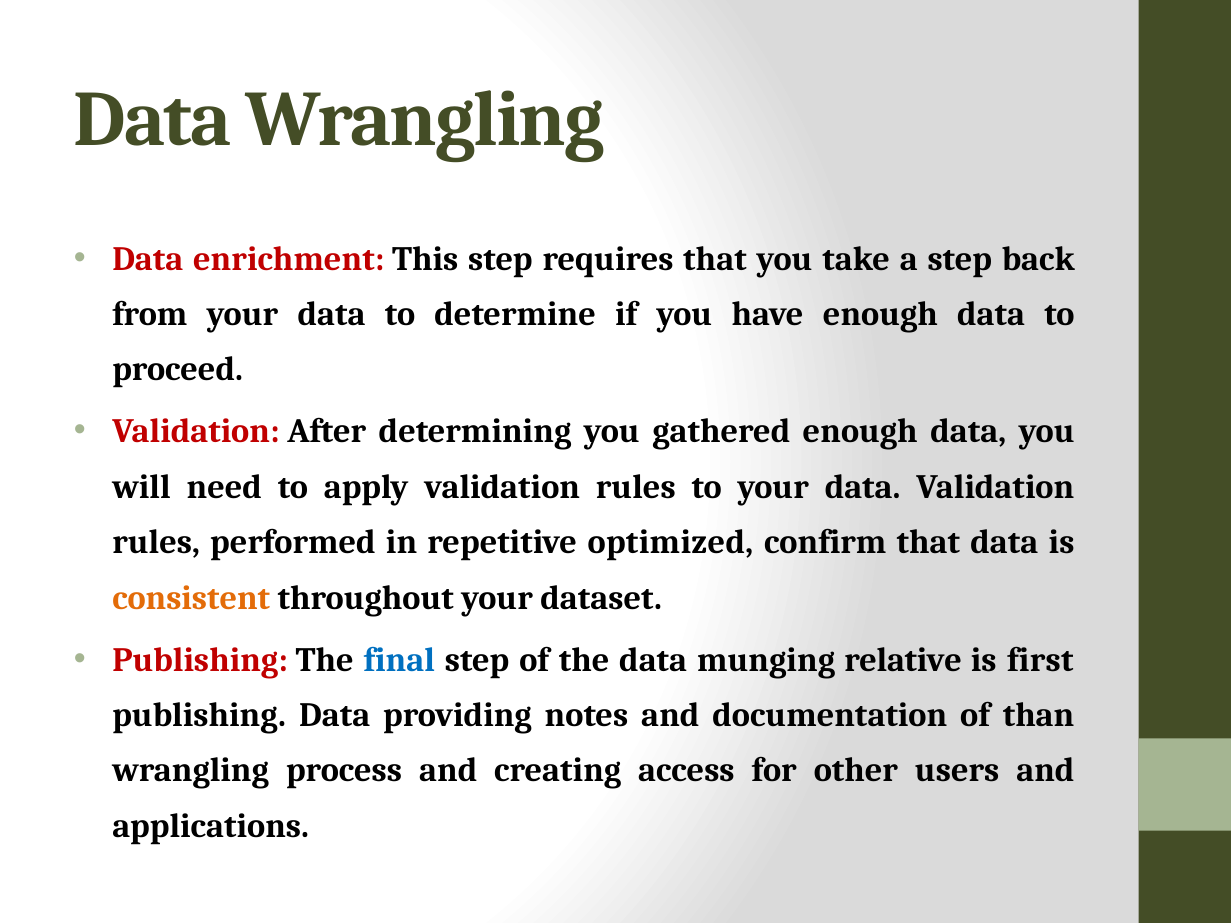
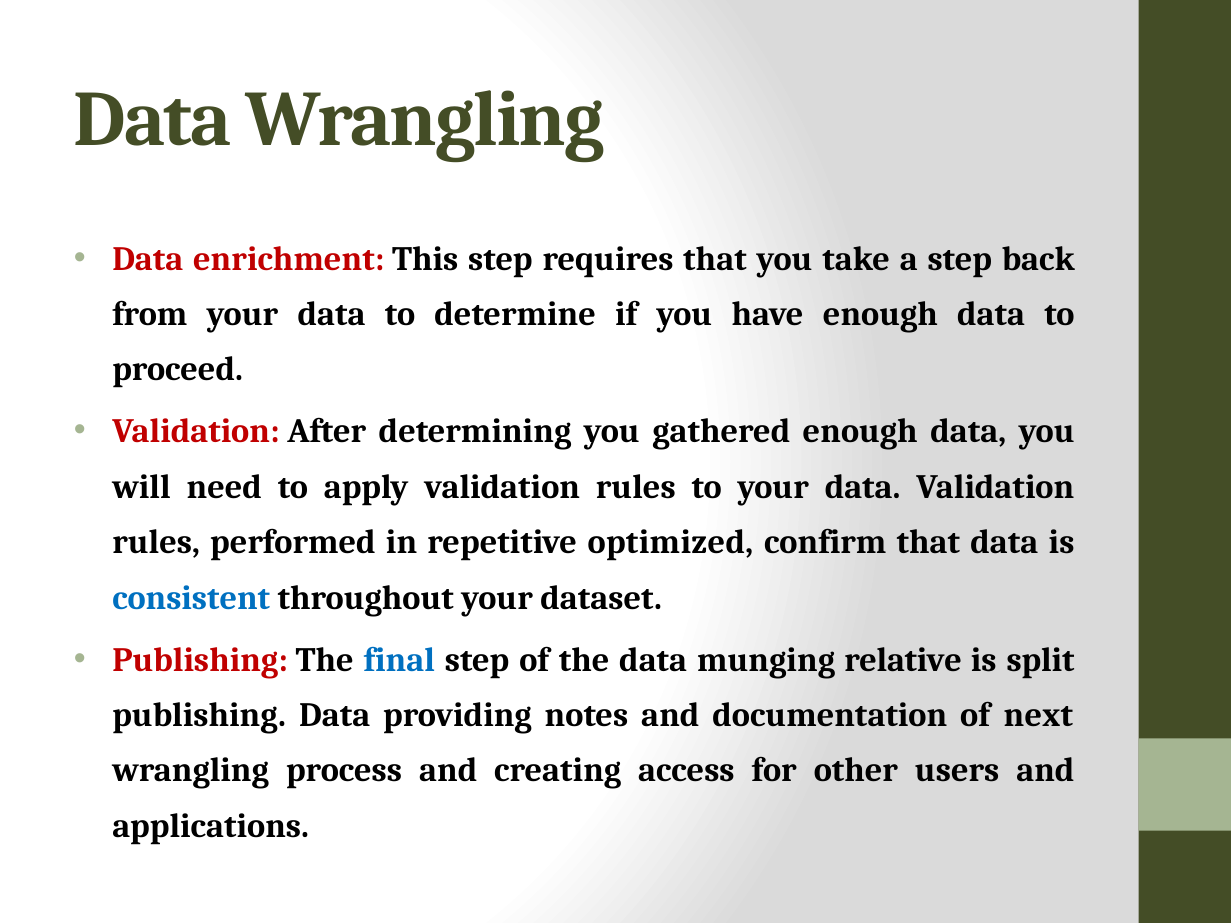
consistent colour: orange -> blue
first: first -> split
than: than -> next
